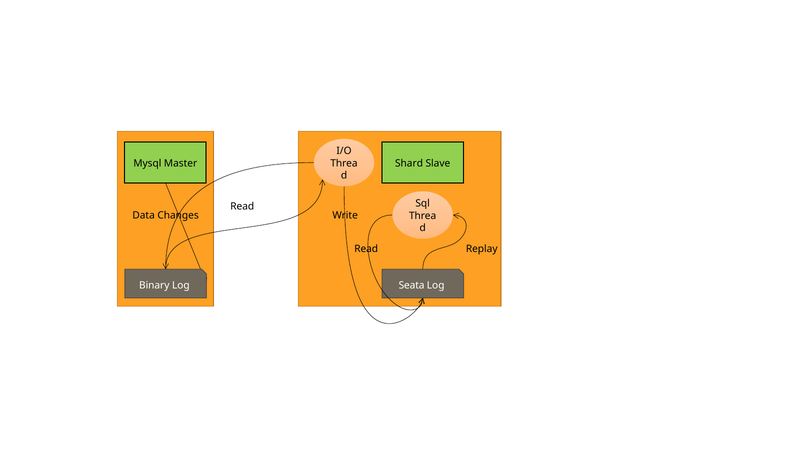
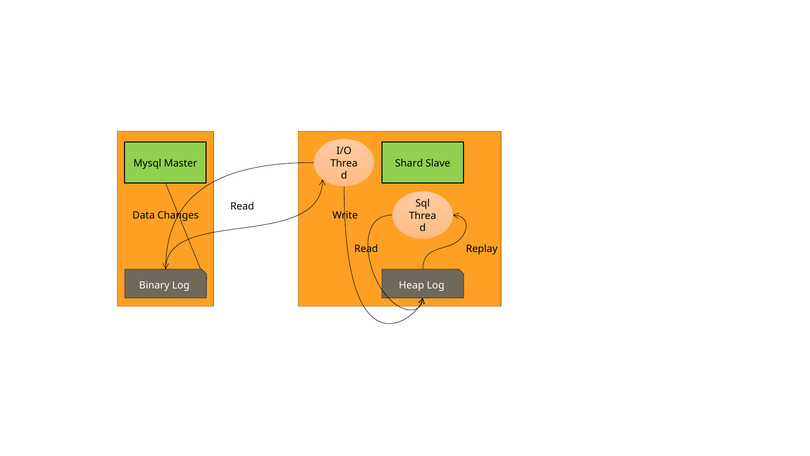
Seata: Seata -> Heap
